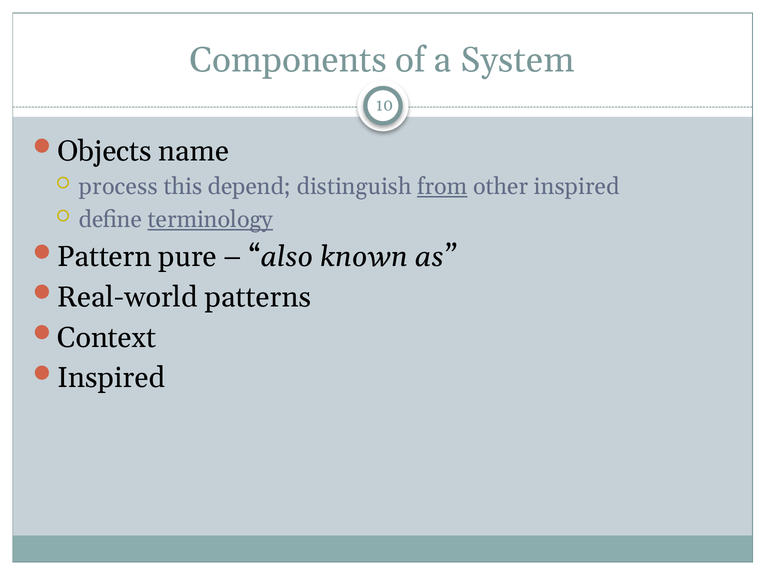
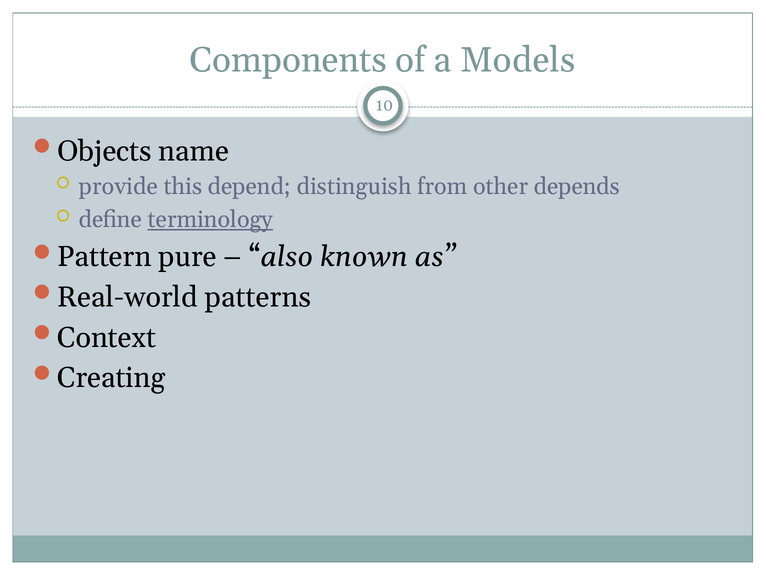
System: System -> Models
process: process -> provide
from underline: present -> none
other inspired: inspired -> depends
Inspired at (111, 377): Inspired -> Creating
